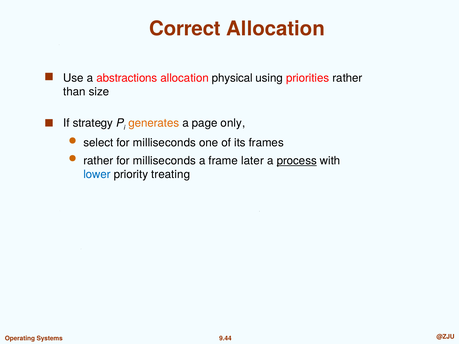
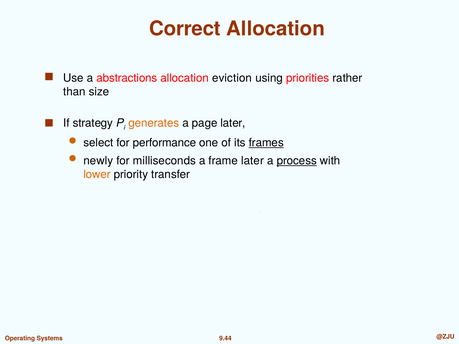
physical: physical -> eviction
page only: only -> later
select for milliseconds: milliseconds -> performance
frames underline: none -> present
rather at (98, 161): rather -> newly
lower colour: blue -> orange
treating: treating -> transfer
